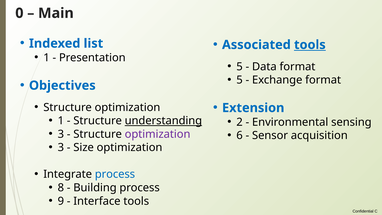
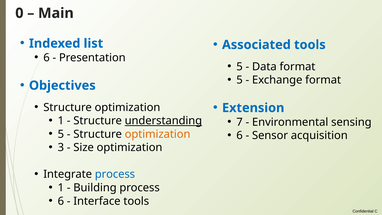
tools at (310, 45) underline: present -> none
1 at (46, 58): 1 -> 6
2: 2 -> 7
3 at (61, 134): 3 -> 5
optimization at (158, 134) colour: purple -> orange
8 at (61, 188): 8 -> 1
9 at (61, 201): 9 -> 6
